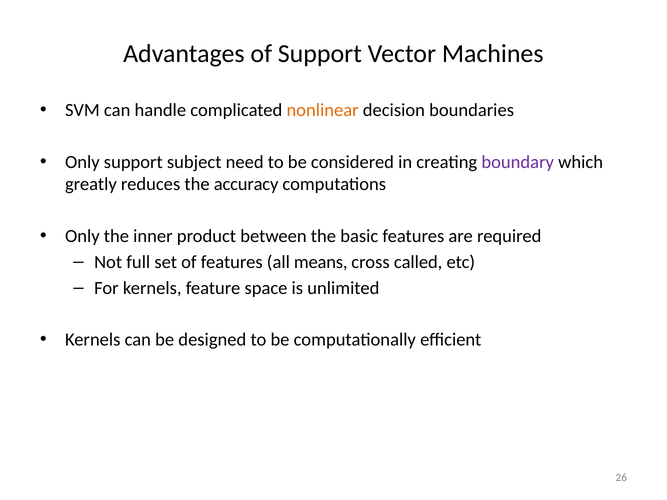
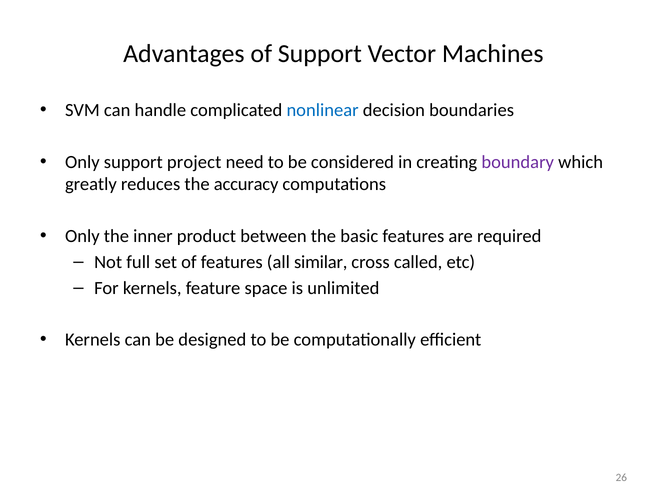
nonlinear colour: orange -> blue
subject: subject -> project
means: means -> similar
